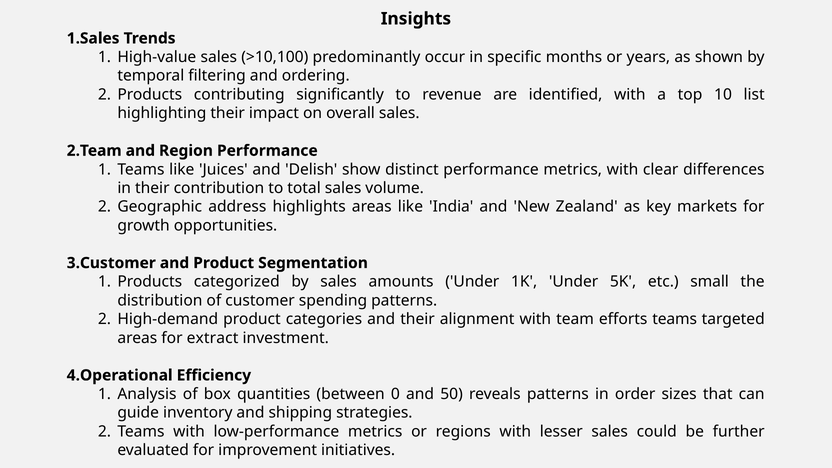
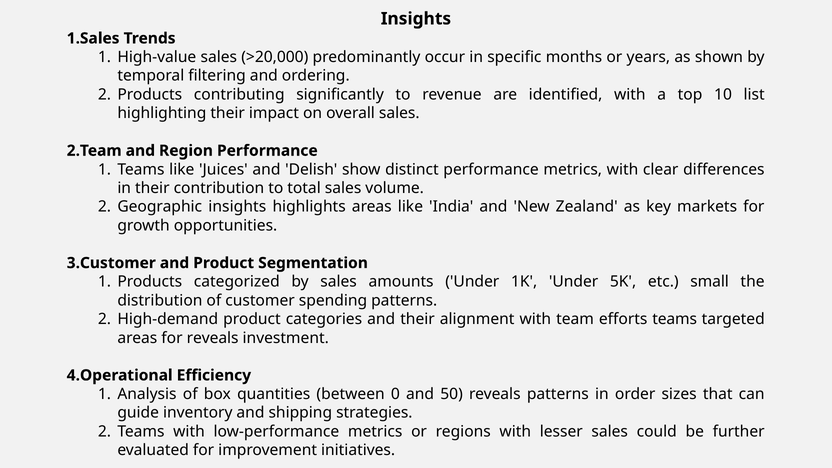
>10,100: >10,100 -> >20,000
Geographic address: address -> insights
for extract: extract -> reveals
